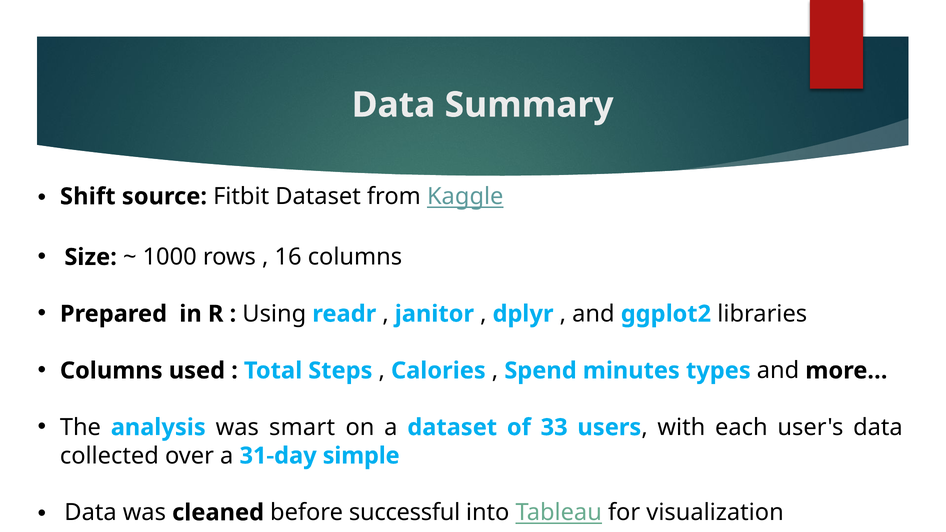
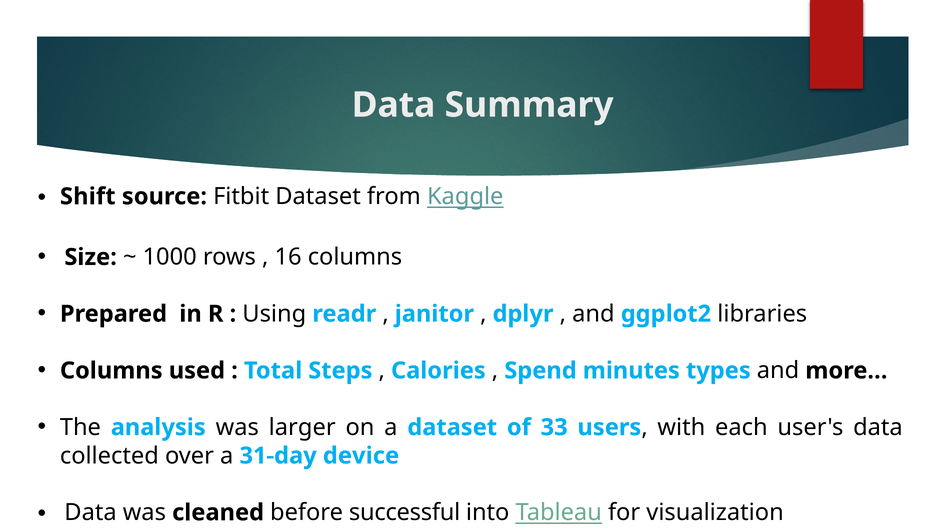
smart: smart -> larger
simple: simple -> device
